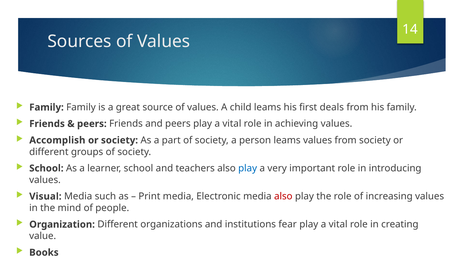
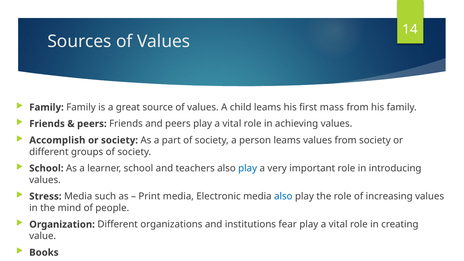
deals: deals -> mass
Visual: Visual -> Stress
also at (283, 196) colour: red -> blue
